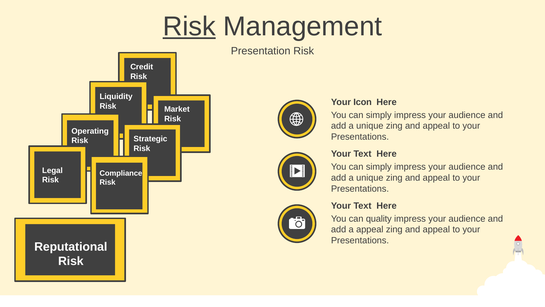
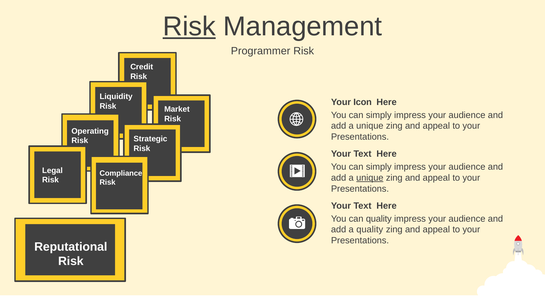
Presentation: Presentation -> Programmer
unique at (370, 178) underline: none -> present
a appeal: appeal -> quality
